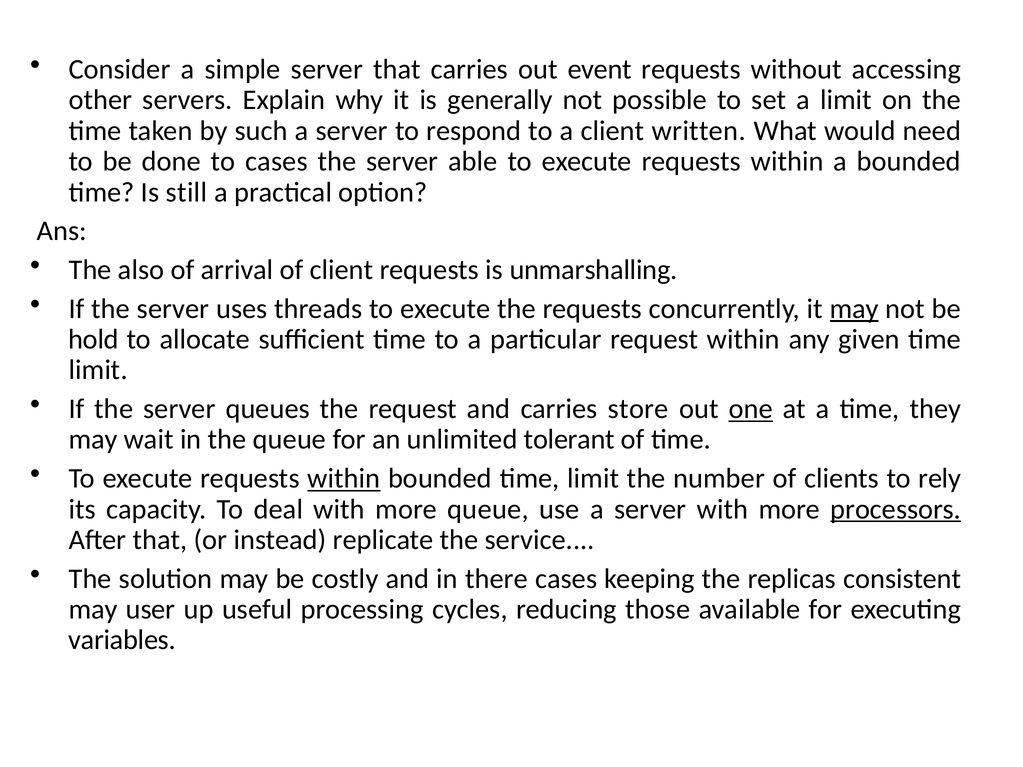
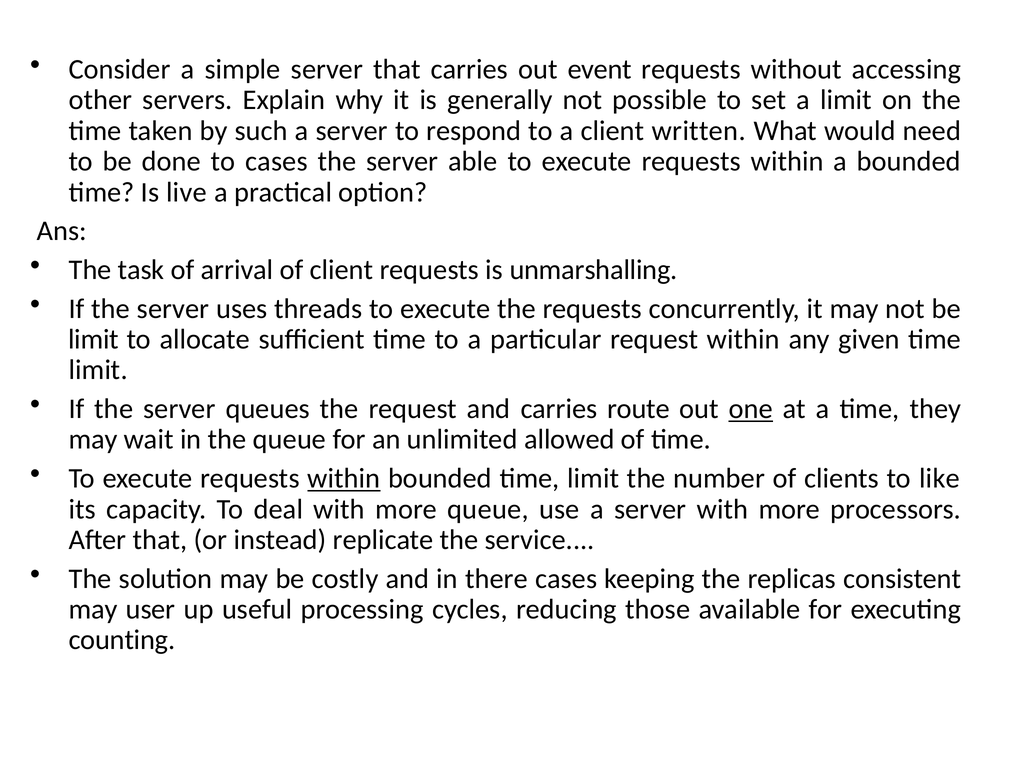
still: still -> live
also: also -> task
may at (854, 309) underline: present -> none
hold at (93, 339): hold -> limit
store: store -> route
tolerant: tolerant -> allowed
rely: rely -> like
processors underline: present -> none
variables: variables -> counting
